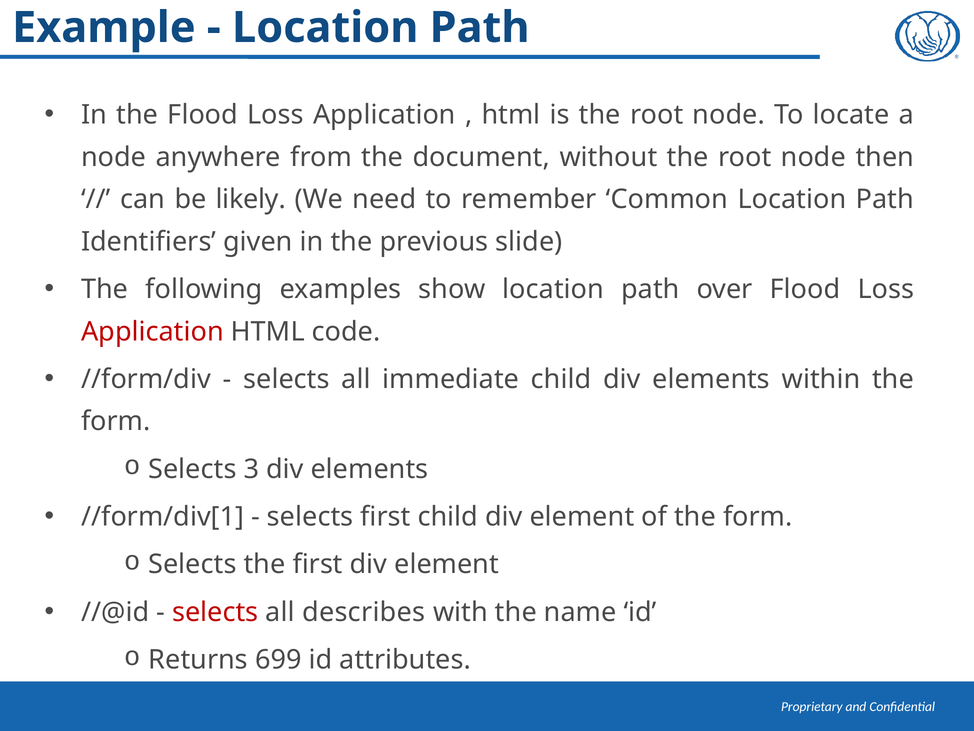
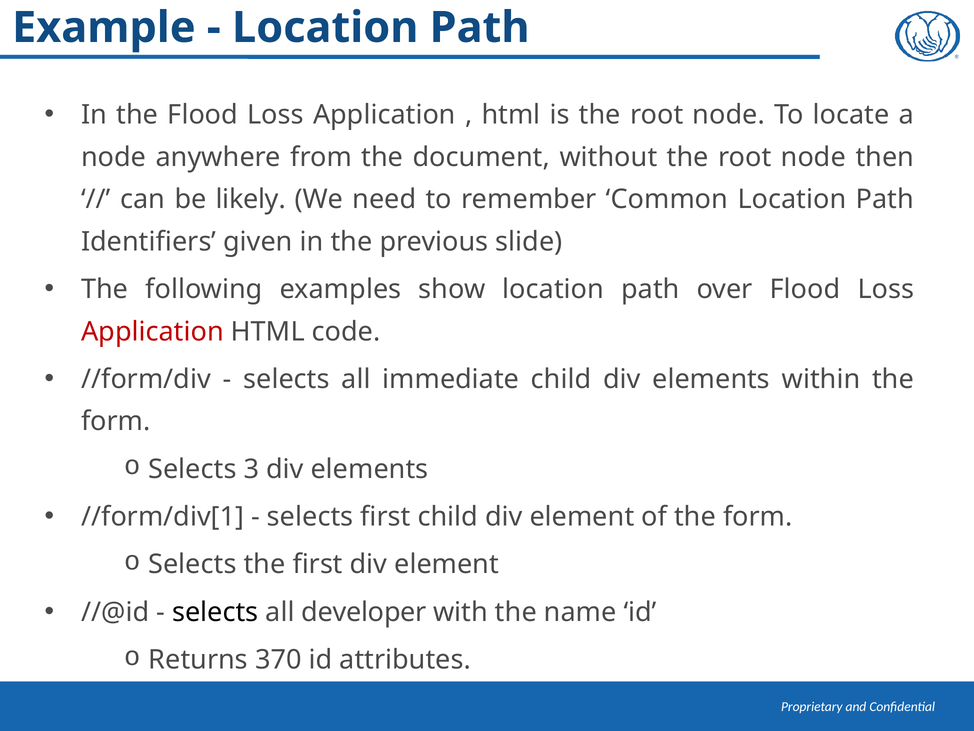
selects at (215, 612) colour: red -> black
describes: describes -> developer
699: 699 -> 370
